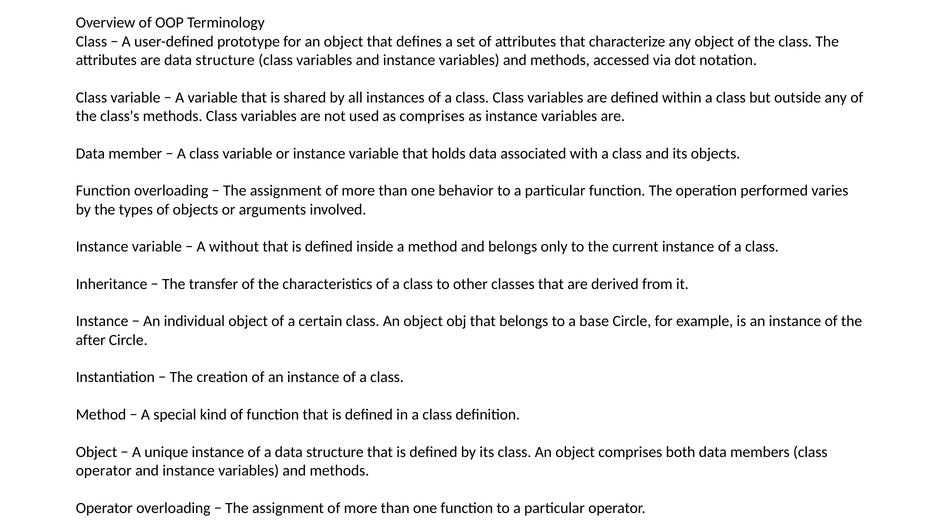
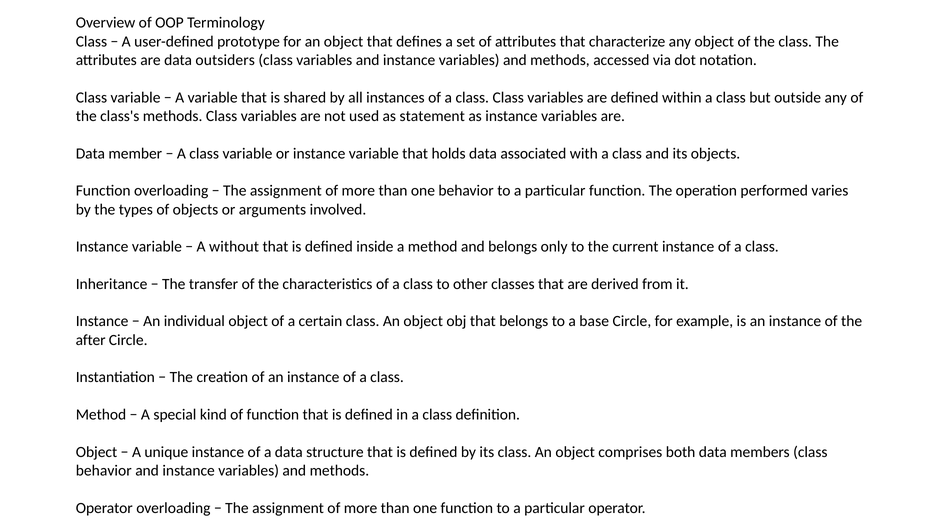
are data structure: structure -> outsiders
as comprises: comprises -> statement
operator at (104, 470): operator -> behavior
